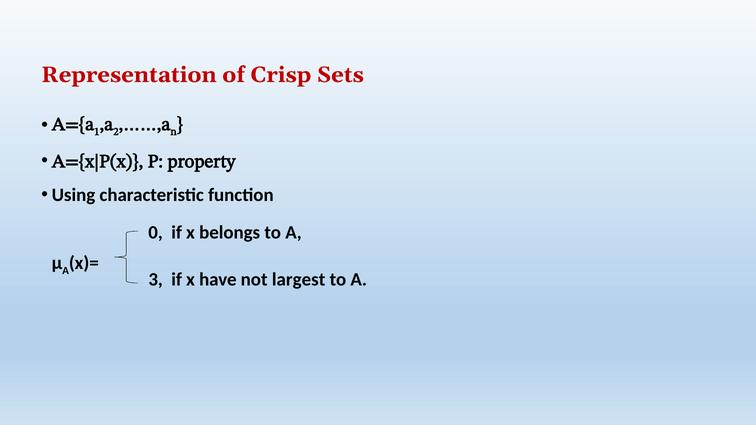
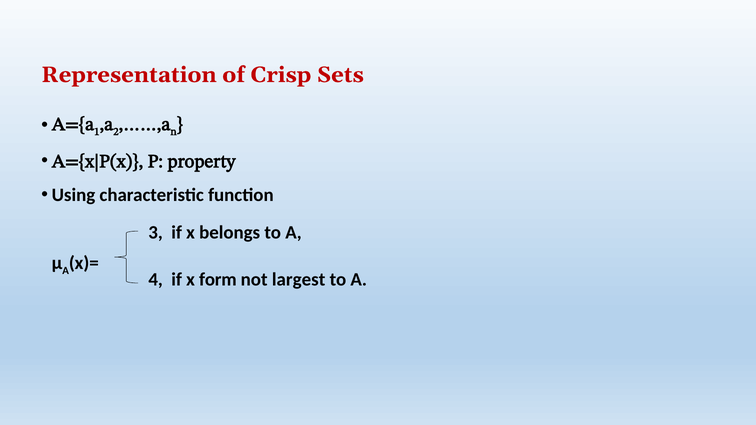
0: 0 -> 3
3: 3 -> 4
have: have -> form
